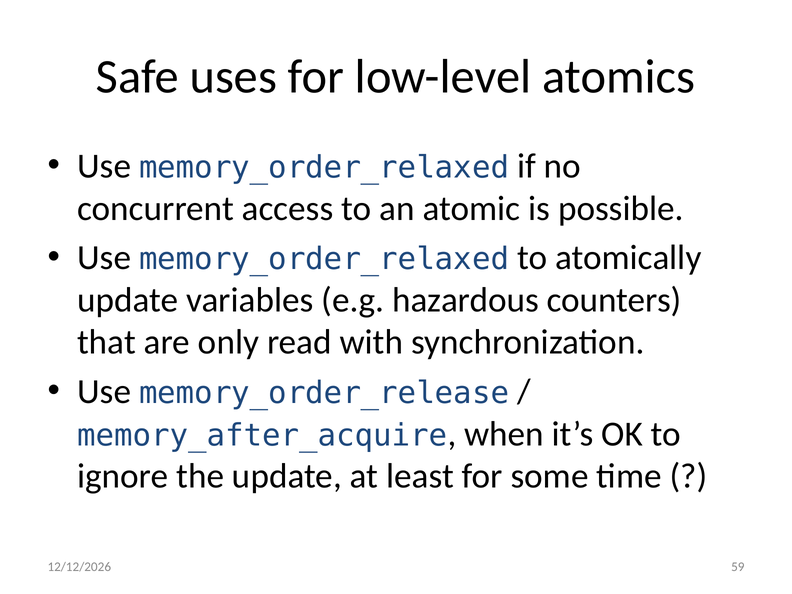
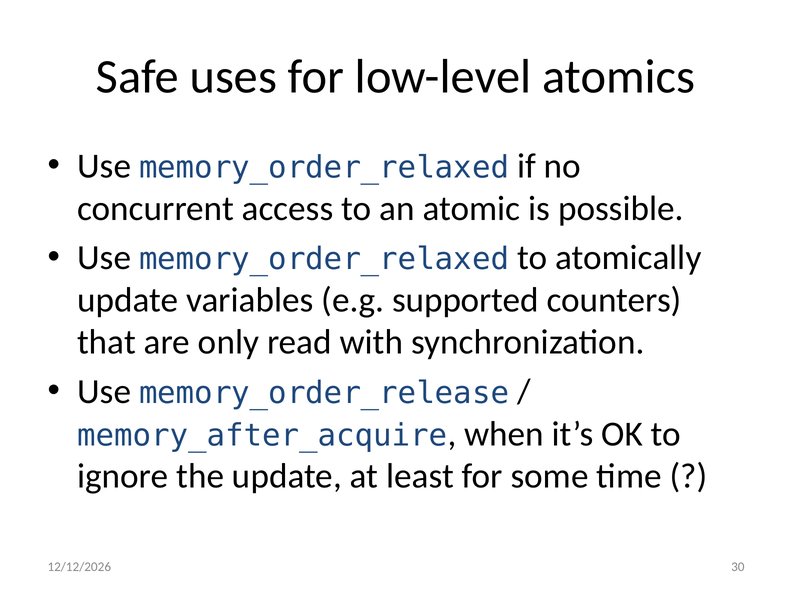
hazardous: hazardous -> supported
59: 59 -> 30
